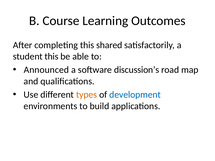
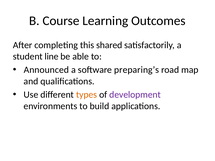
student this: this -> line
discussion’s: discussion’s -> preparing’s
development colour: blue -> purple
